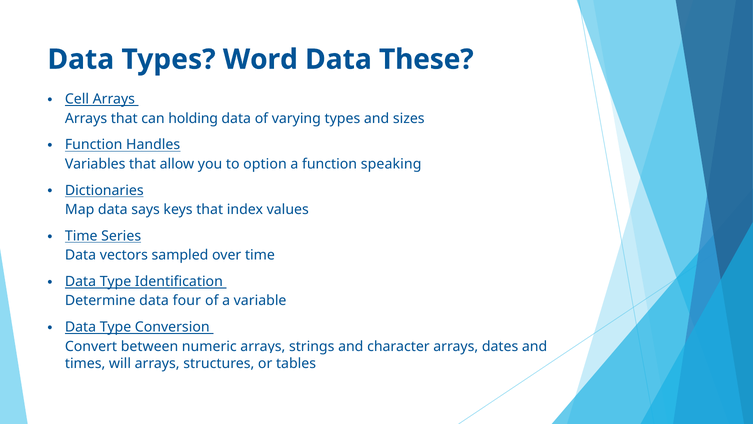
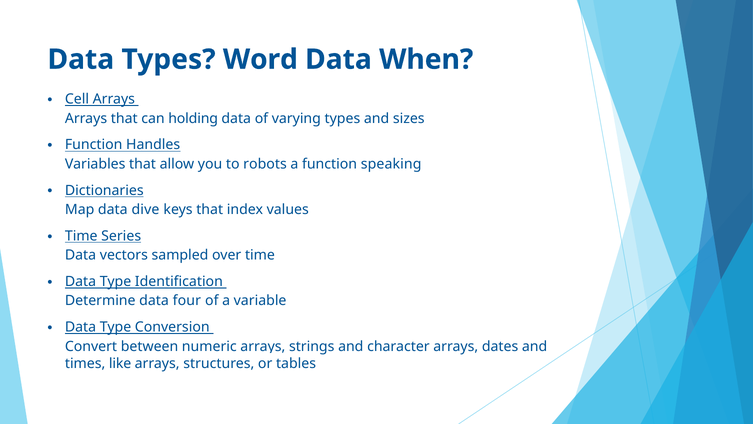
These: These -> When
option: option -> robots
says: says -> dive
will: will -> like
